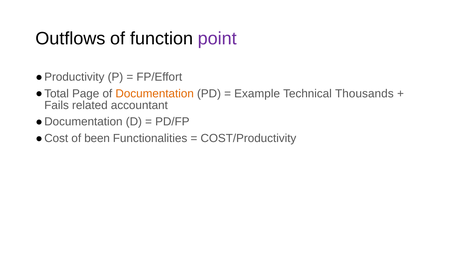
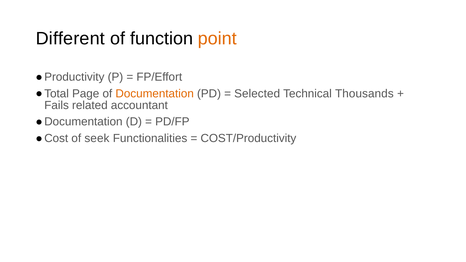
Outflows: Outflows -> Different
point colour: purple -> orange
Example: Example -> Selected
been: been -> seek
